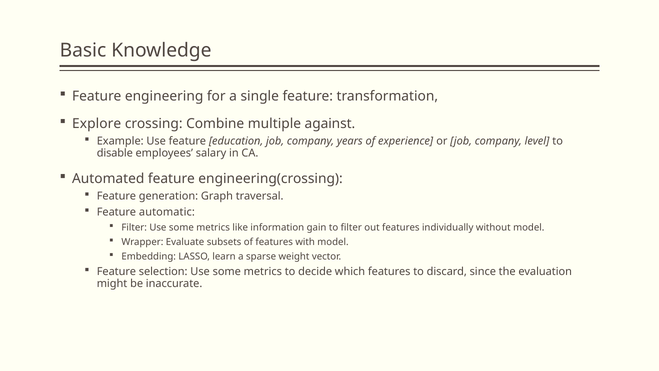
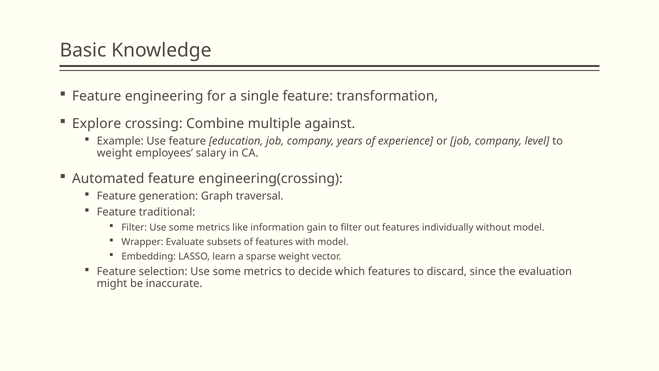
disable at (115, 153): disable -> weight
automatic: automatic -> traditional
